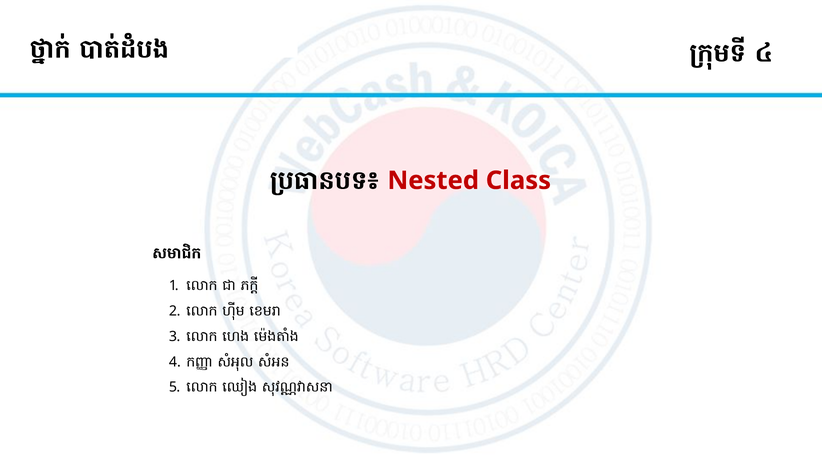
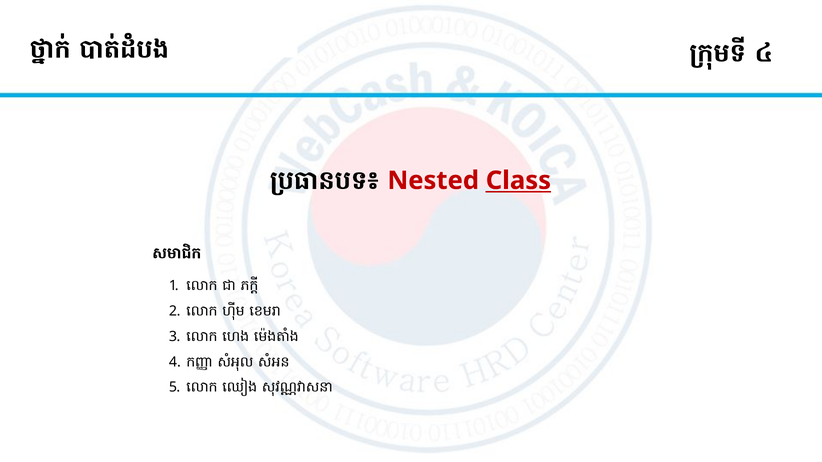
Class underline: none -> present
